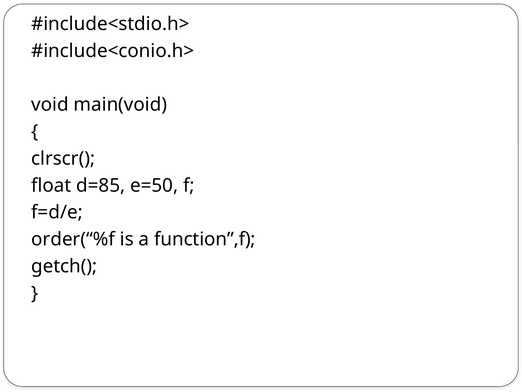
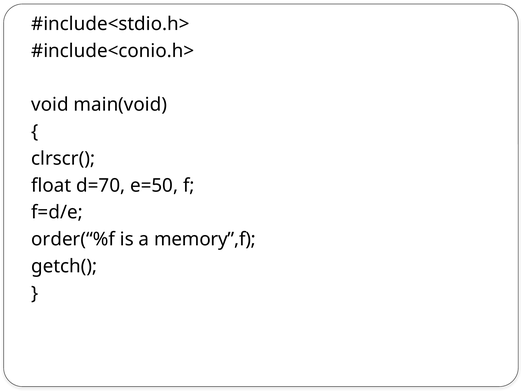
d=85: d=85 -> d=70
function”,f: function”,f -> memory”,f
